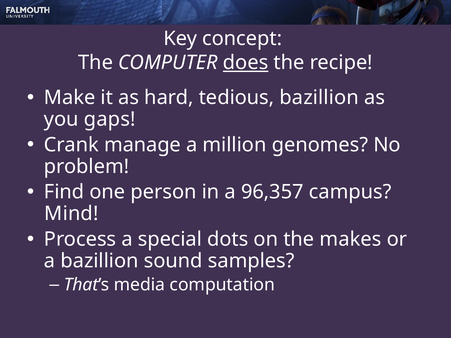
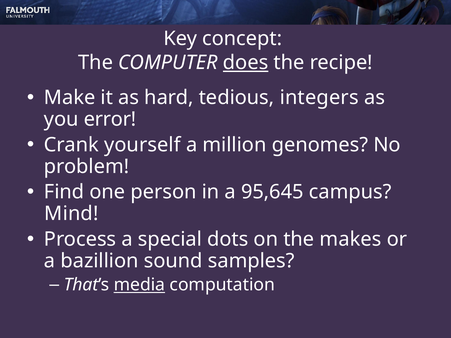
tedious bazillion: bazillion -> integers
gaps: gaps -> error
manage: manage -> yourself
96,357: 96,357 -> 95,645
media underline: none -> present
